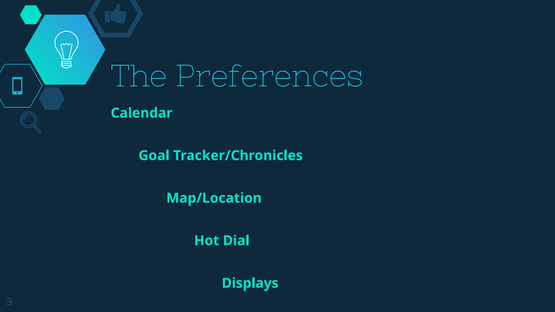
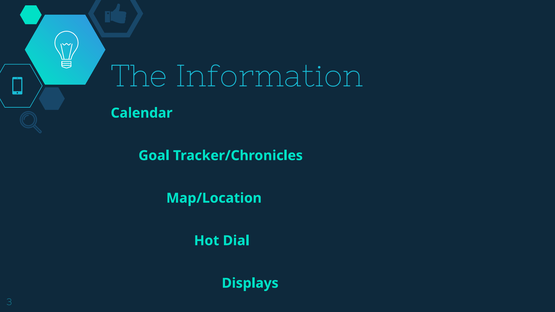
Preferences: Preferences -> Information
